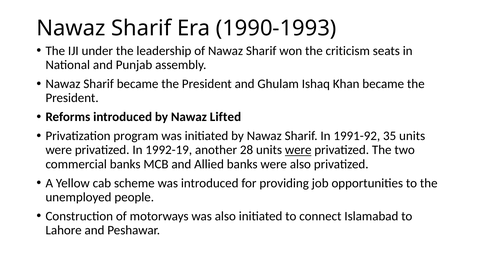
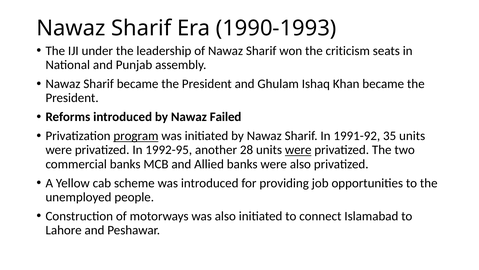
Lifted: Lifted -> Failed
program underline: none -> present
1992-19: 1992-19 -> 1992-95
